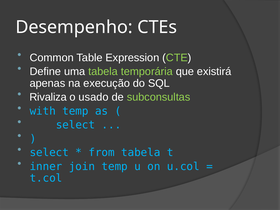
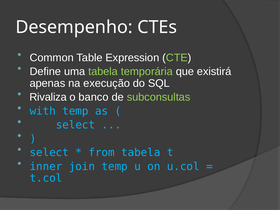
usado: usado -> banco
